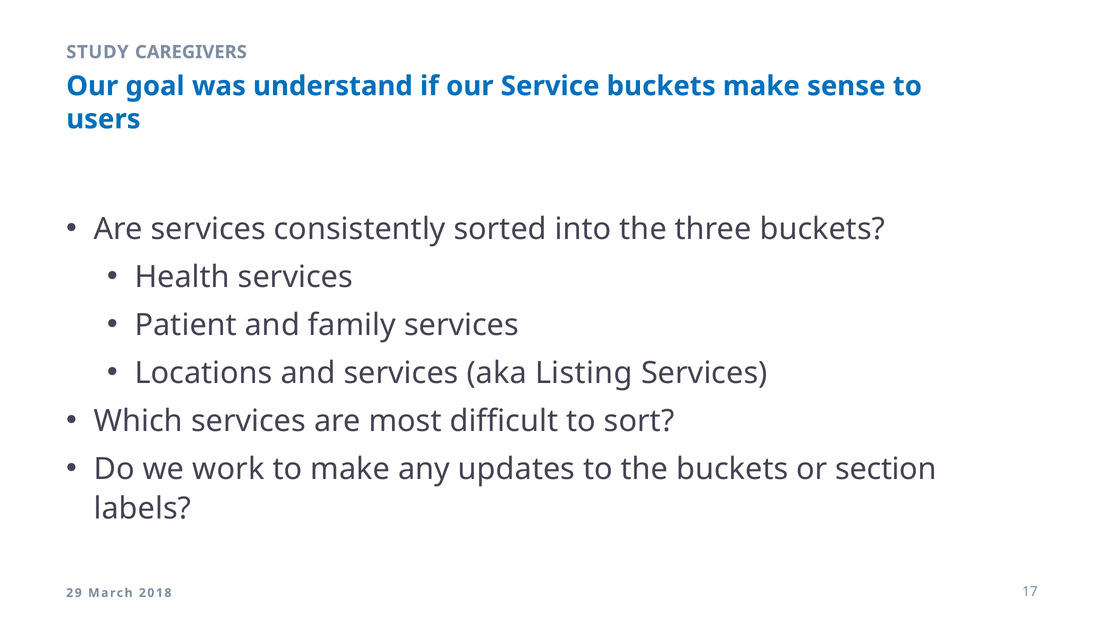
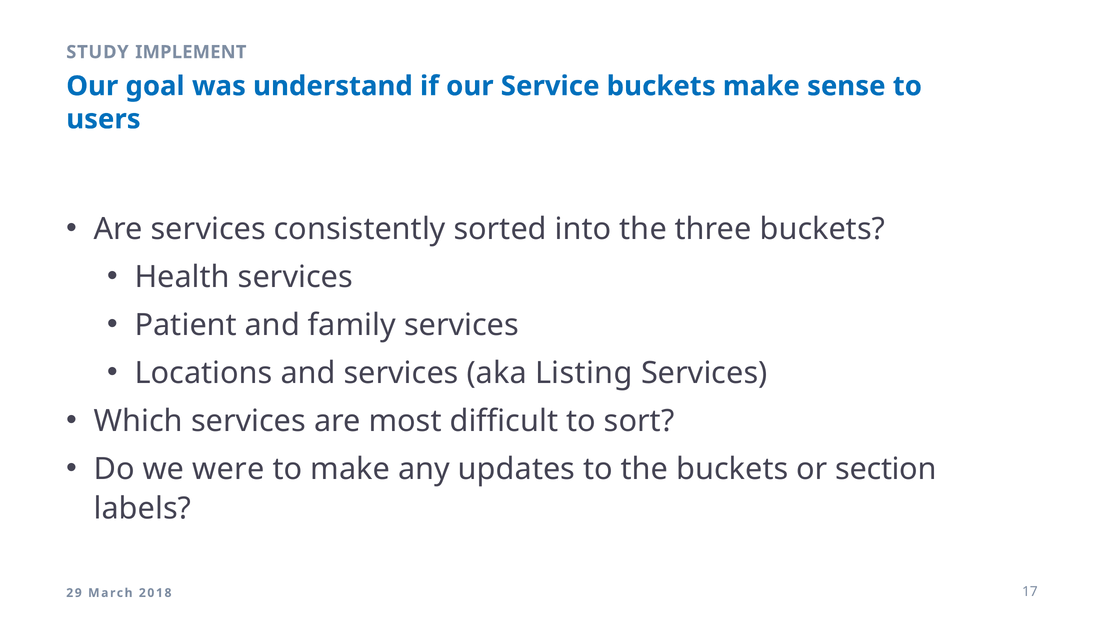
CAREGIVERS: CAREGIVERS -> IMPLEMENT
work: work -> were
